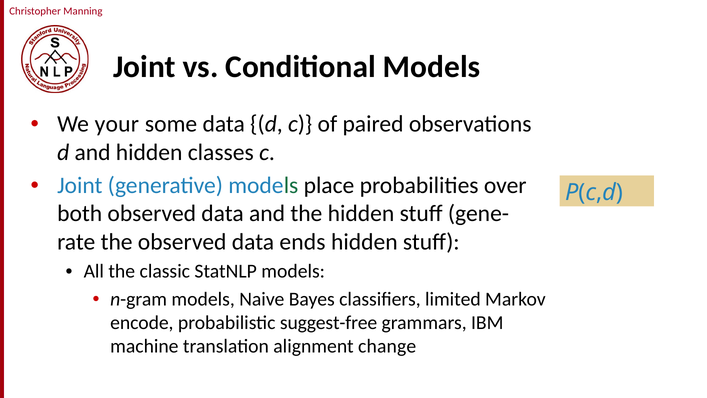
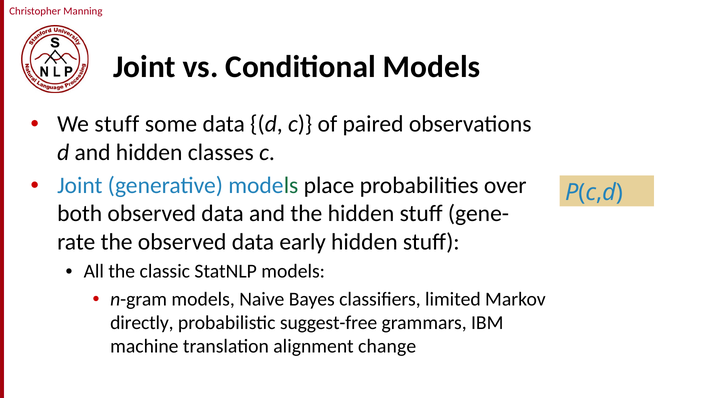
We your: your -> stuff
ends: ends -> early
encode: encode -> directly
